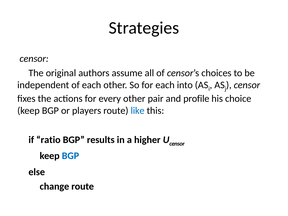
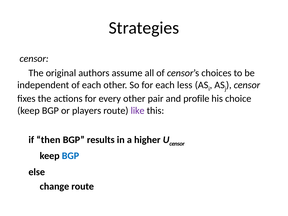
into: into -> less
like colour: blue -> purple
ratio: ratio -> then
